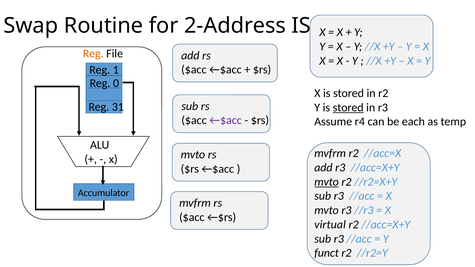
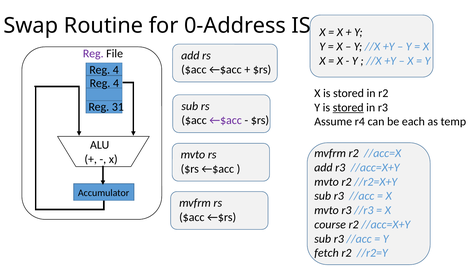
2-Address: 2-Address -> 0-Address
Reg at (93, 54) colour: orange -> purple
1 at (116, 70): 1 -> 4
0 at (116, 83): 0 -> 4
mvto at (327, 182) underline: present -> none
virtual: virtual -> course
funct: funct -> fetch
